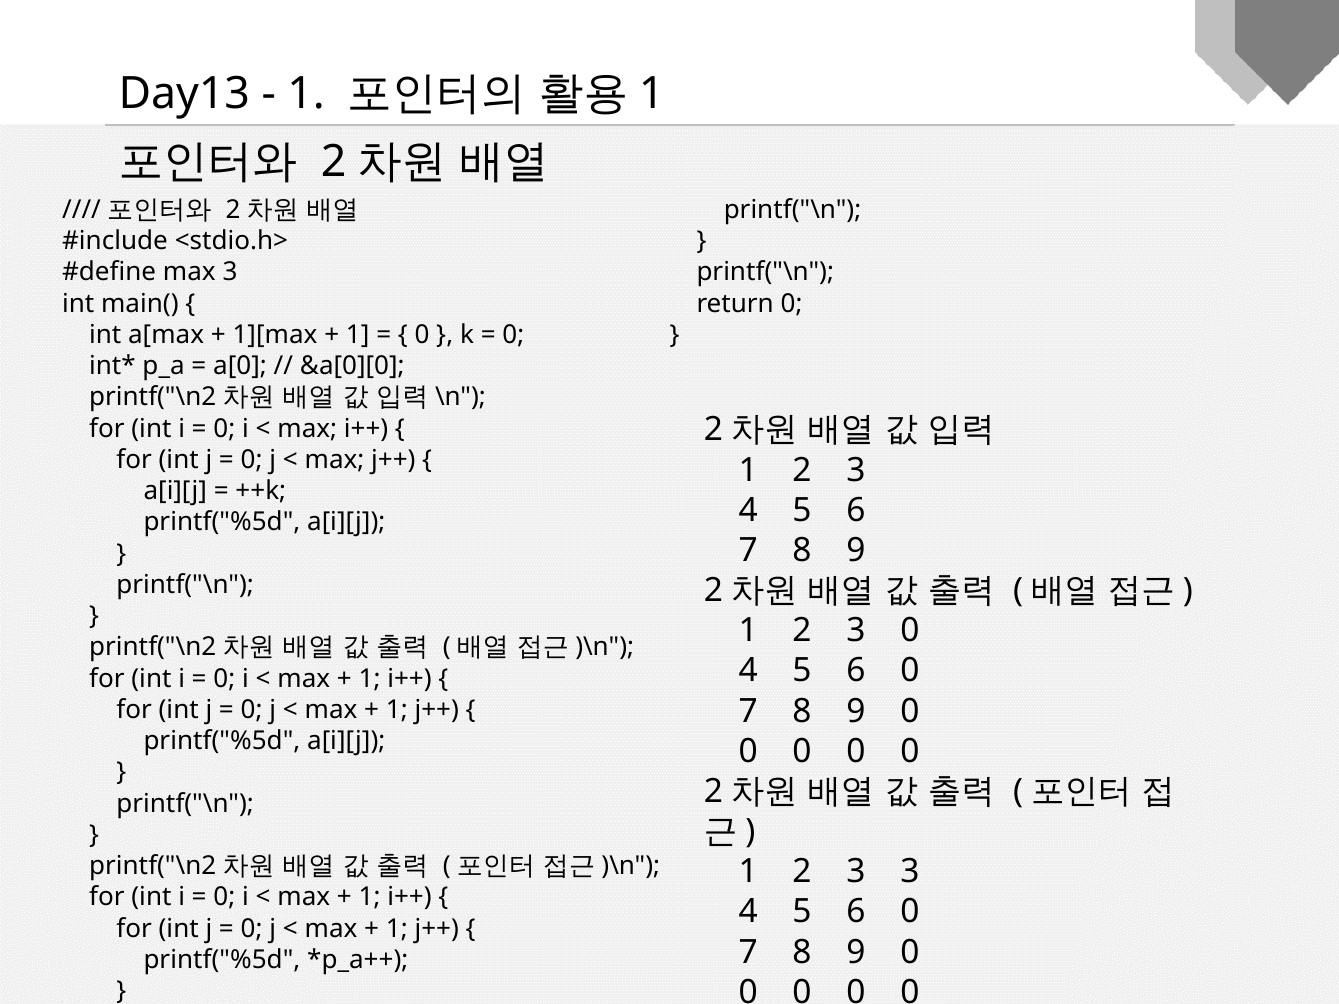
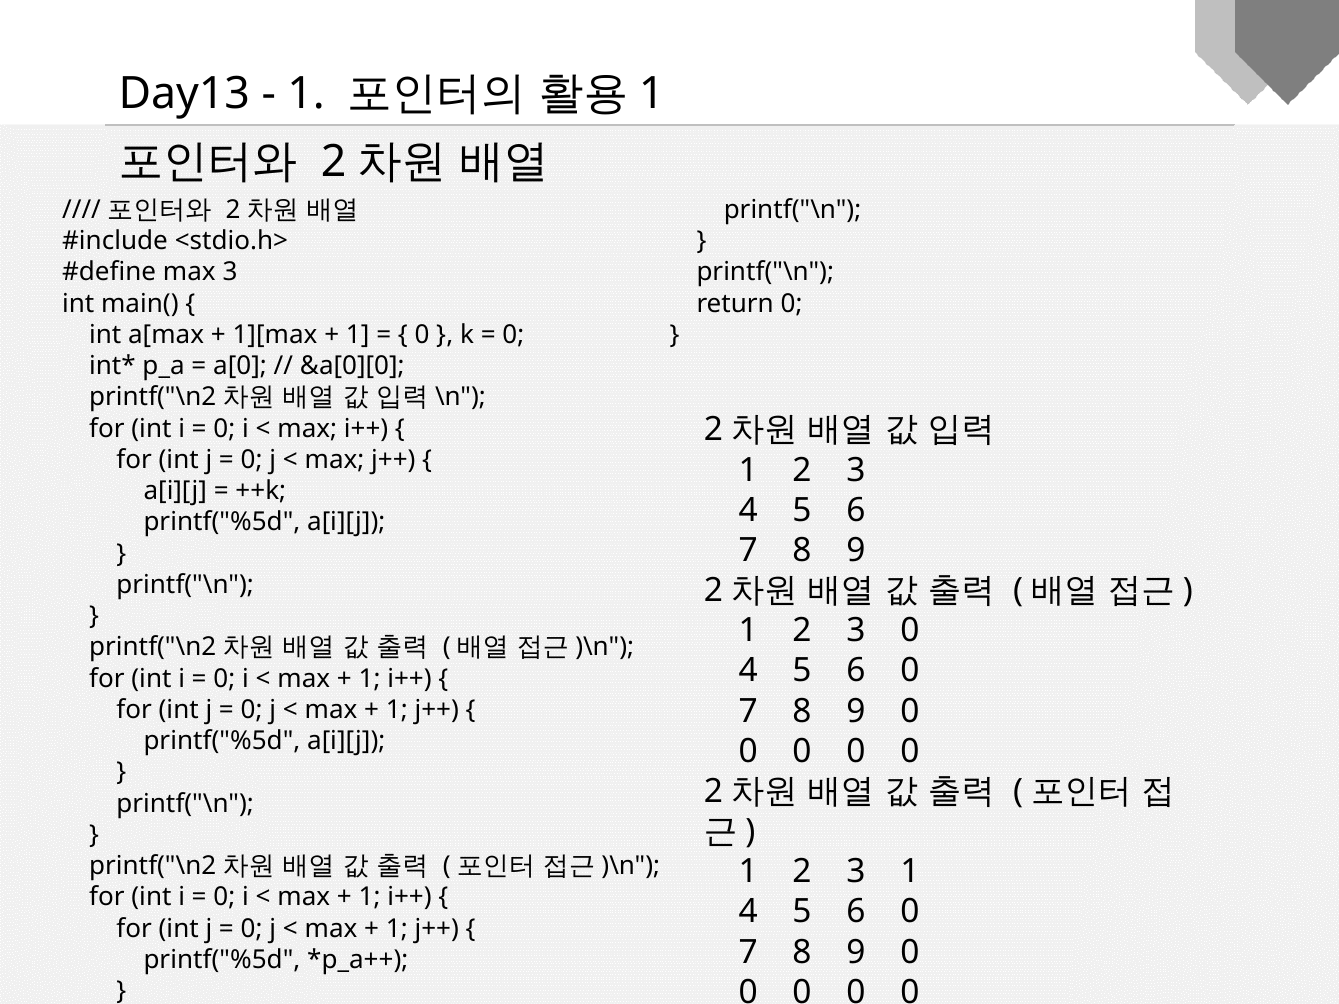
3 3: 3 -> 1
